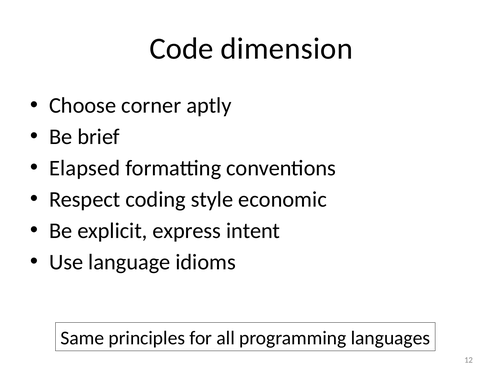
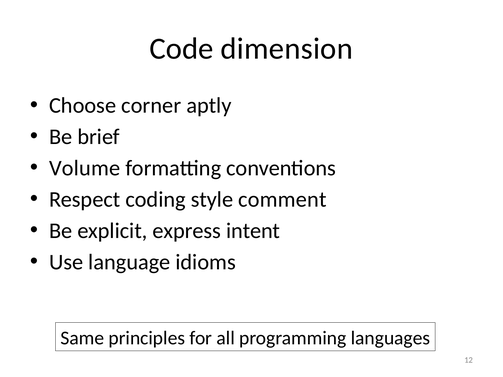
Elapsed: Elapsed -> Volume
economic: economic -> comment
